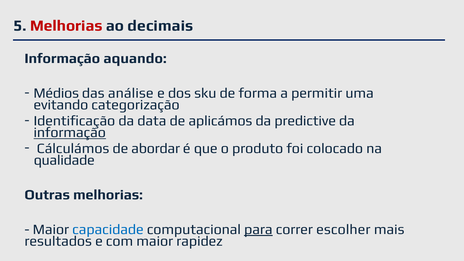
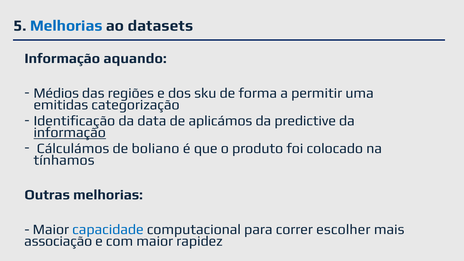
Melhorias at (66, 26) colour: red -> blue
decimais: decimais -> datasets
análise: análise -> regiões
evitando: evitando -> emitidas
abordar: abordar -> boliano
qualidade: qualidade -> tínhamos
para underline: present -> none
resultados: resultados -> associação
